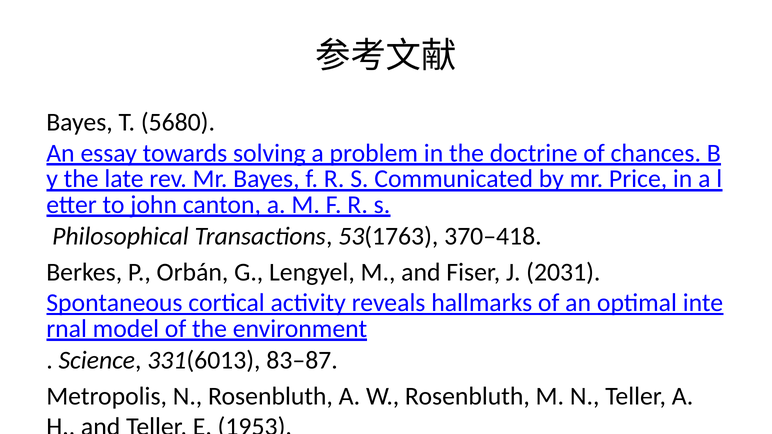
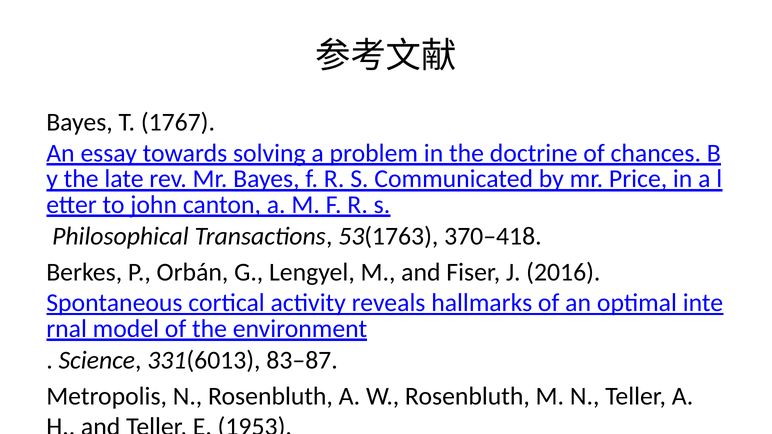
5680: 5680 -> 1767
J 2031: 2031 -> 2016
